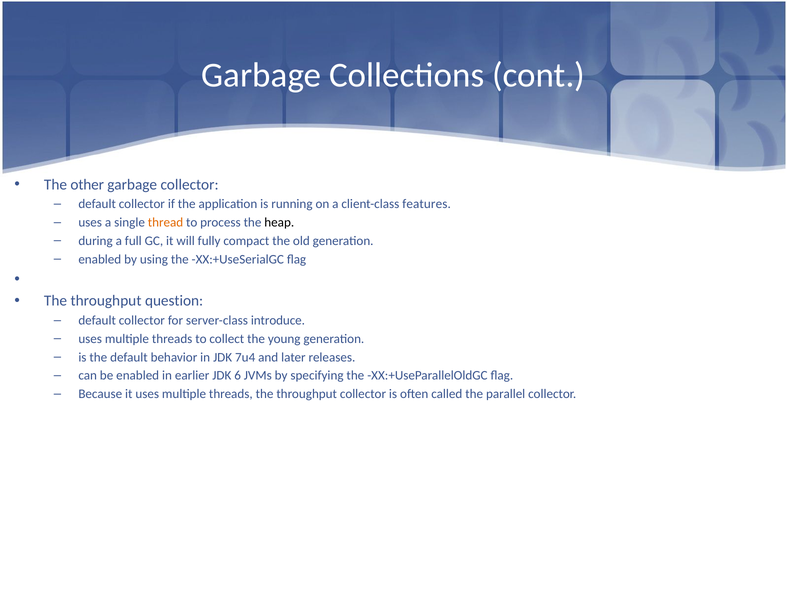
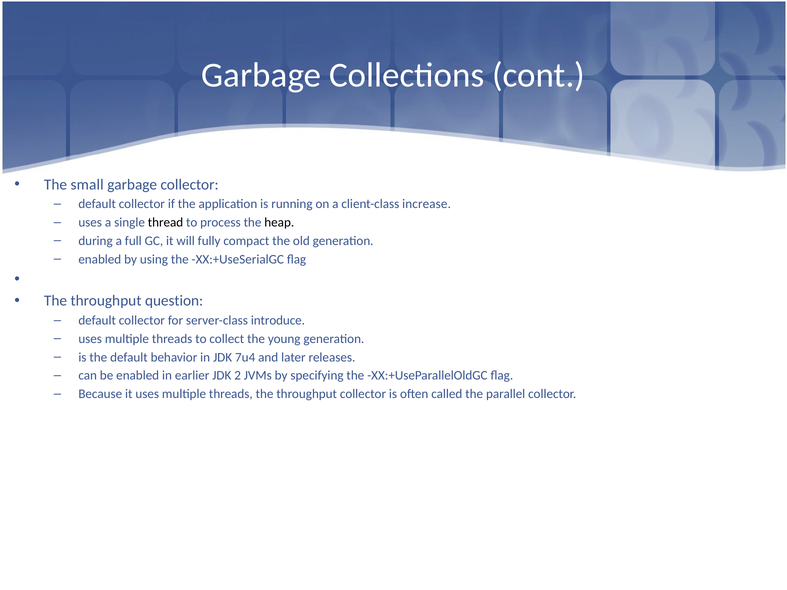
other: other -> small
features: features -> increase
thread colour: orange -> black
6: 6 -> 2
